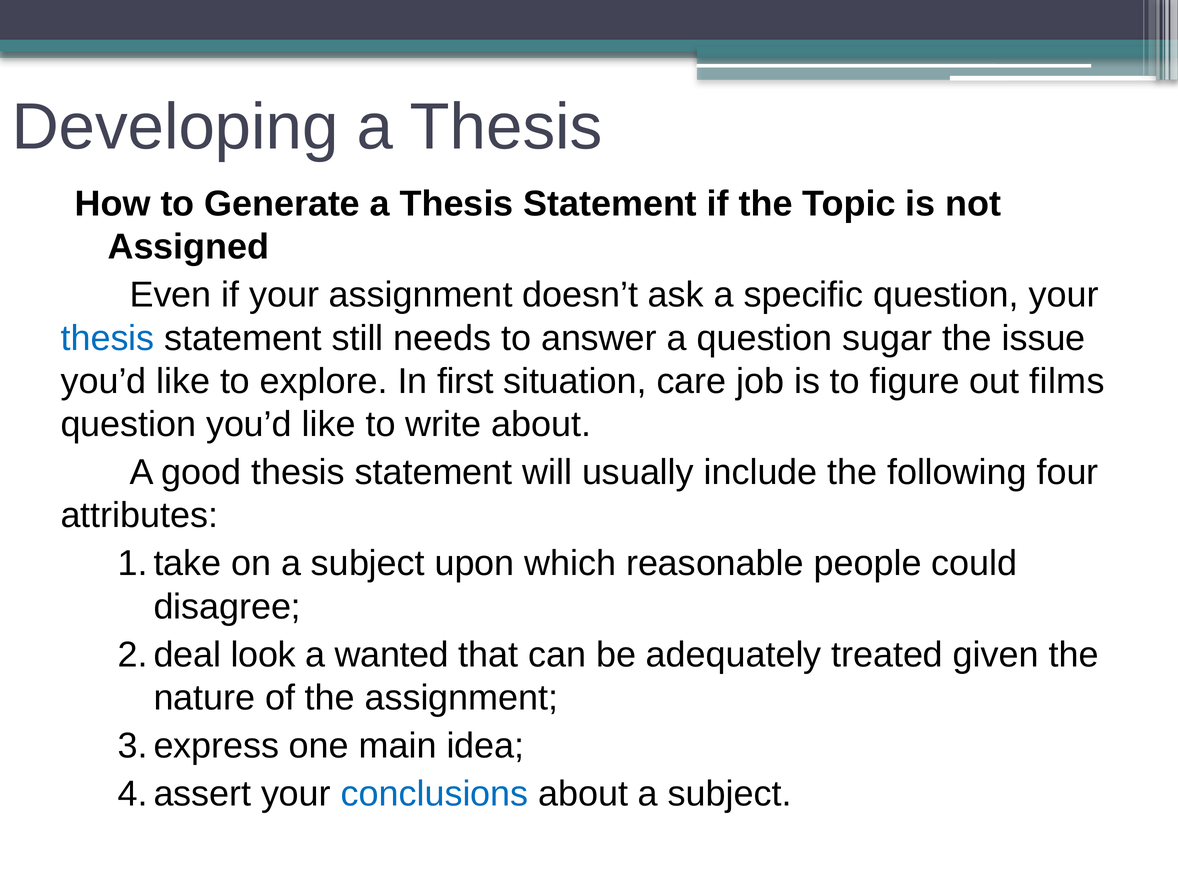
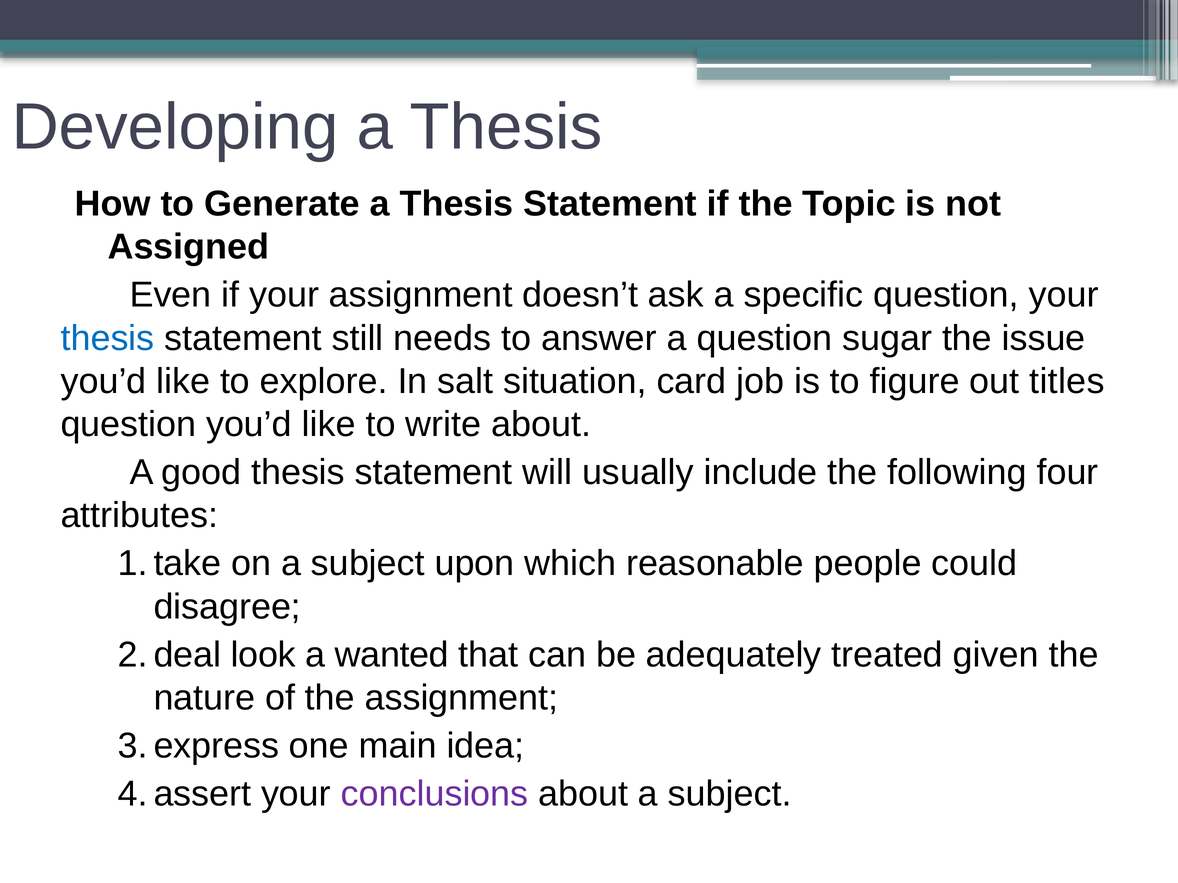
first: first -> salt
care: care -> card
films: films -> titles
conclusions colour: blue -> purple
